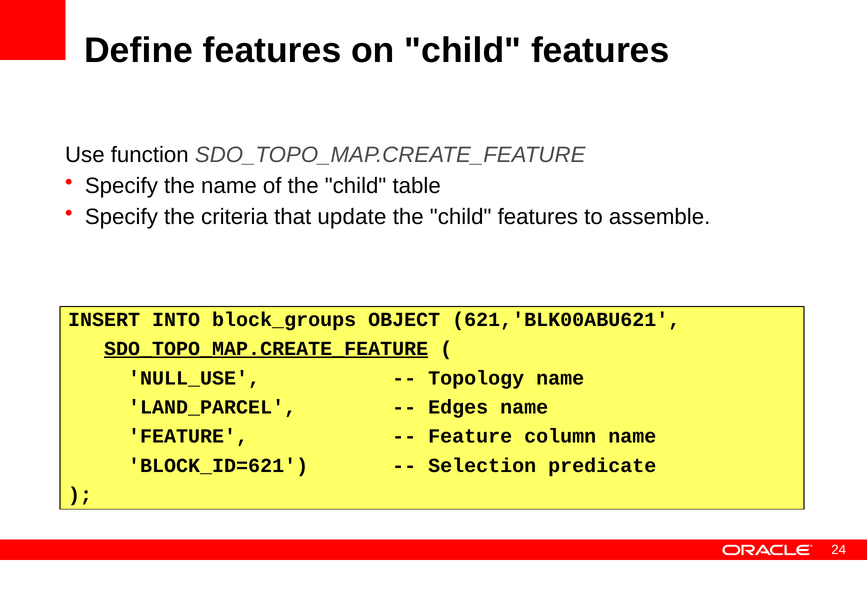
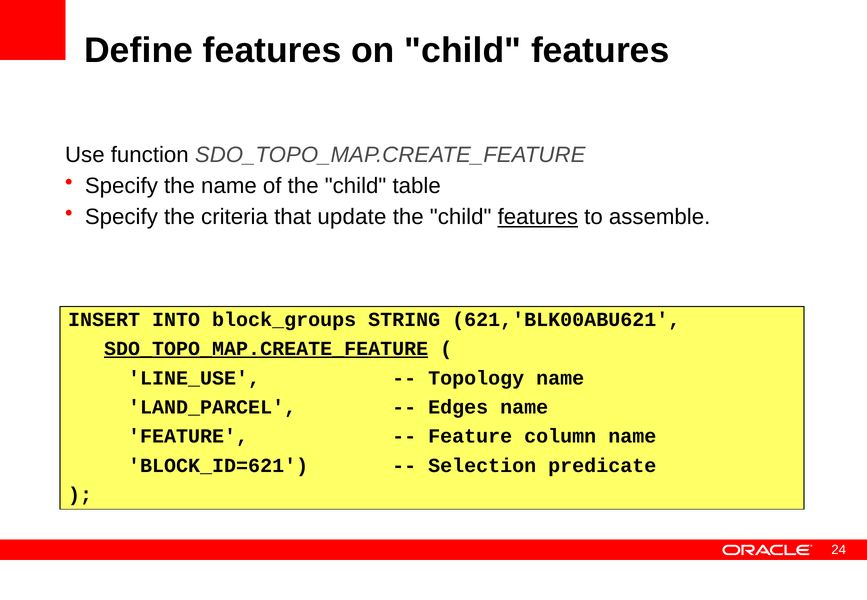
features at (538, 217) underline: none -> present
OBJECT: OBJECT -> STRING
NULL_USE: NULL_USE -> LINE_USE
